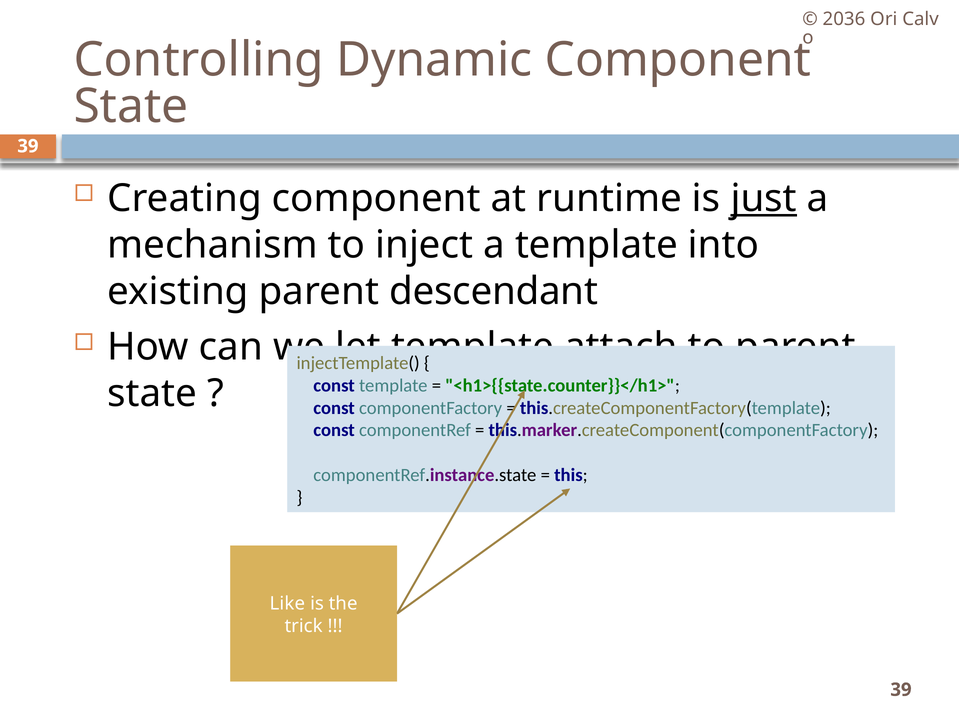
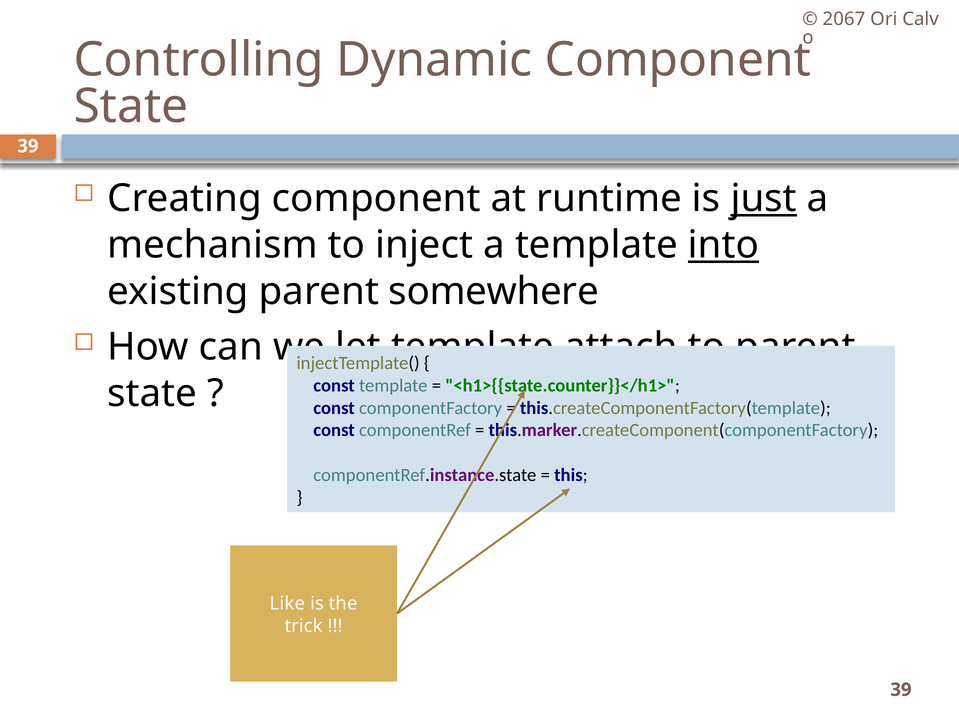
2036: 2036 -> 2067
into underline: none -> present
descendant: descendant -> somewhere
